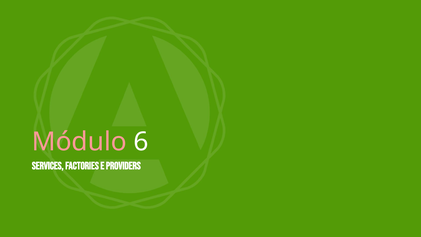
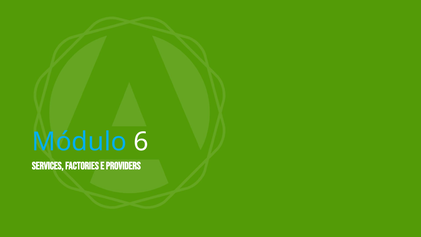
Módulo colour: pink -> light blue
